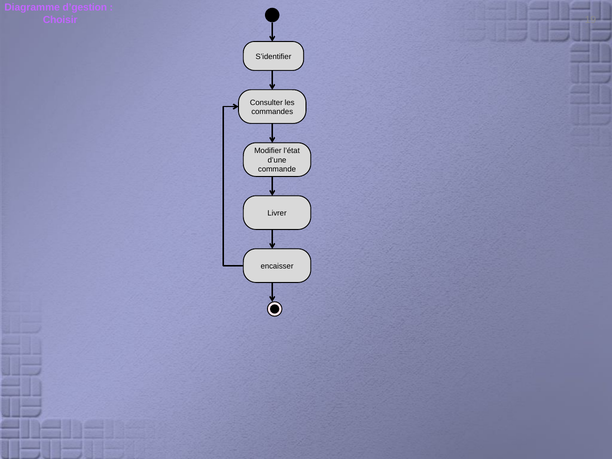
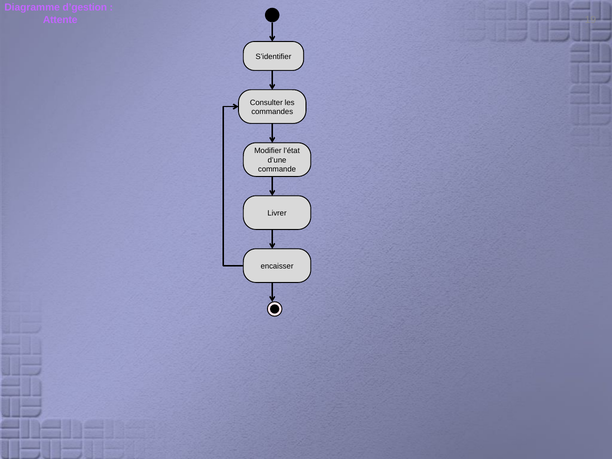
Choisir: Choisir -> Attente
